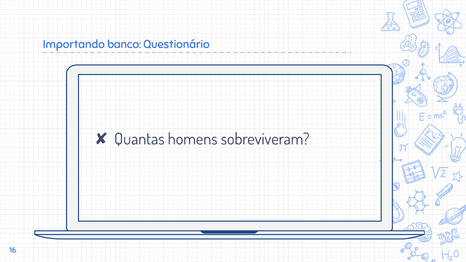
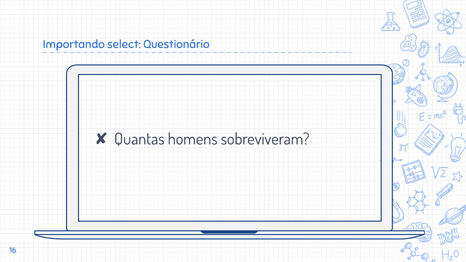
banco: banco -> select
